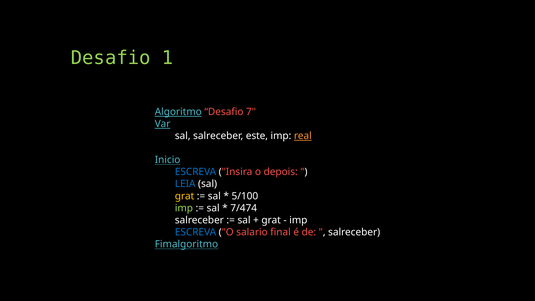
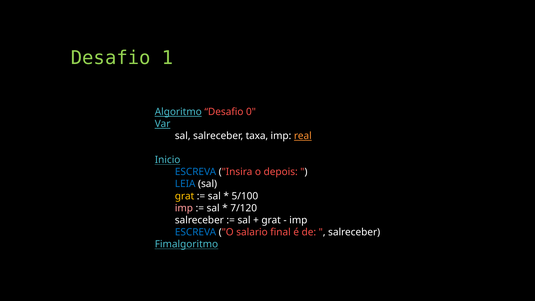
7: 7 -> 0
este: este -> taxa
imp at (184, 208) colour: light green -> pink
7/474: 7/474 -> 7/120
